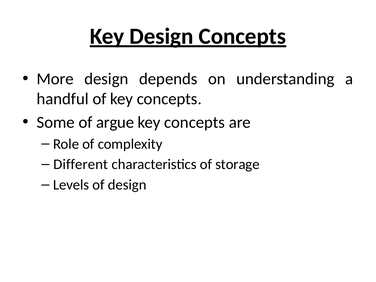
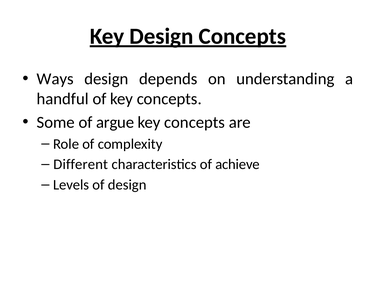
More: More -> Ways
storage: storage -> achieve
